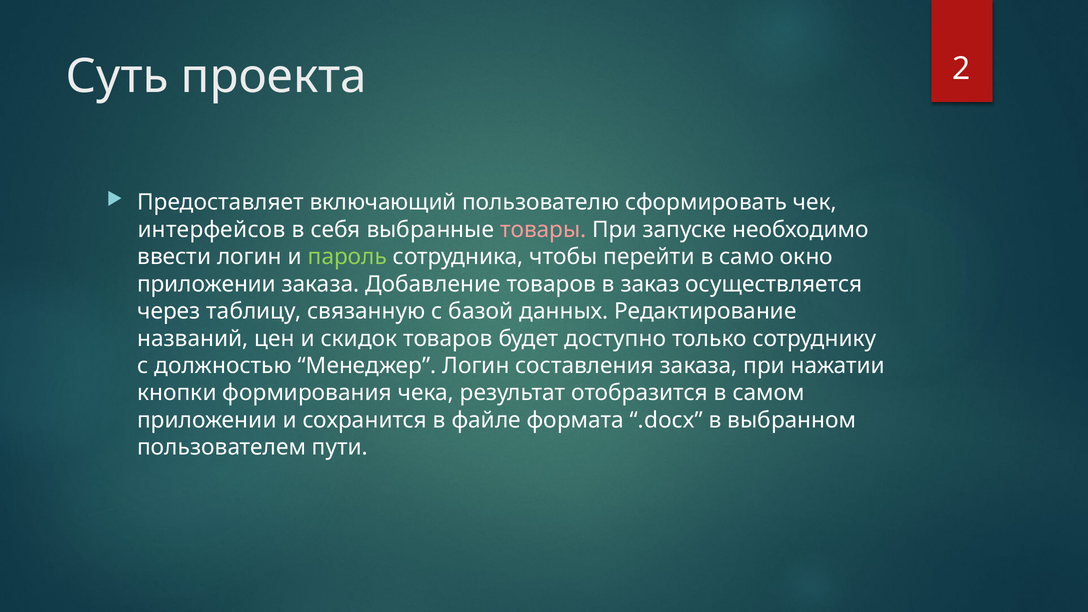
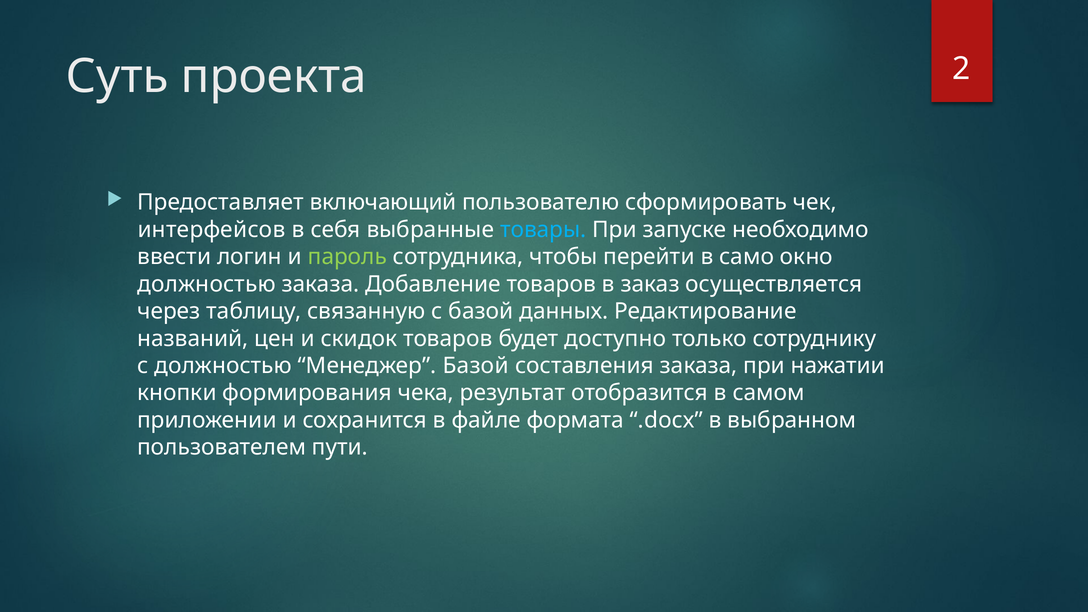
товары colour: pink -> light blue
приложении at (207, 284): приложении -> должностью
Менеджер Логин: Логин -> Базой
